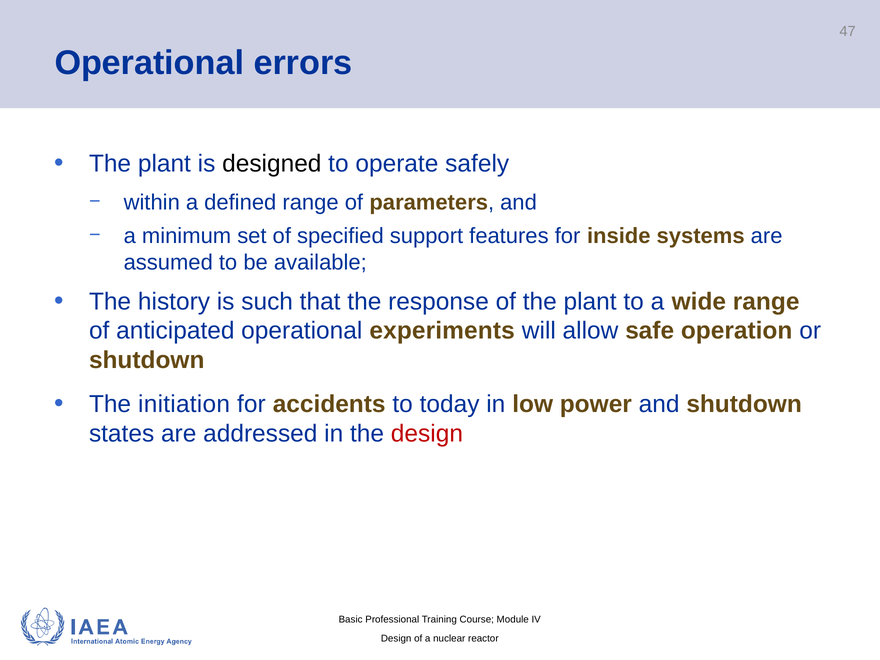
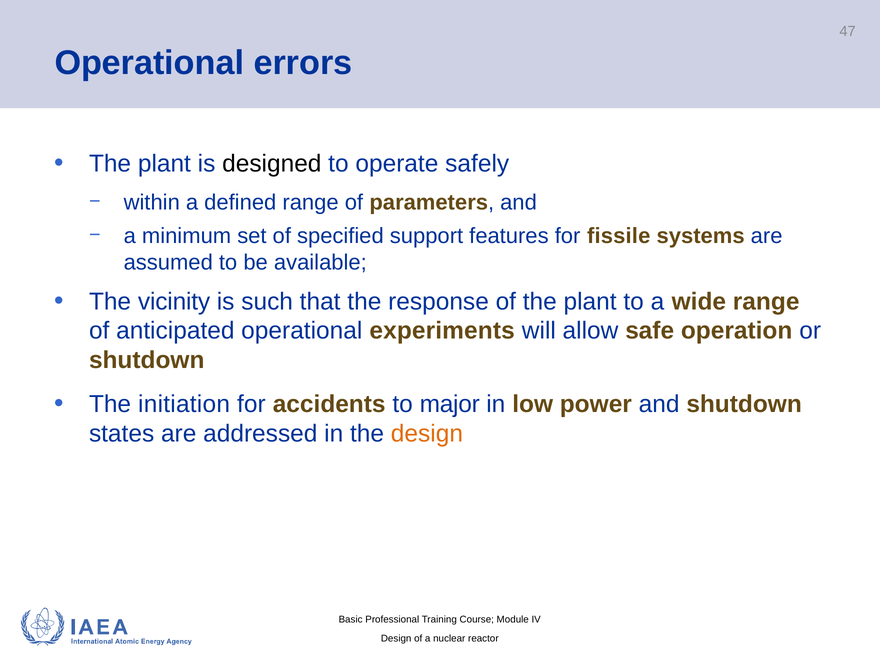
inside: inside -> fissile
history: history -> vicinity
today: today -> major
design at (427, 434) colour: red -> orange
